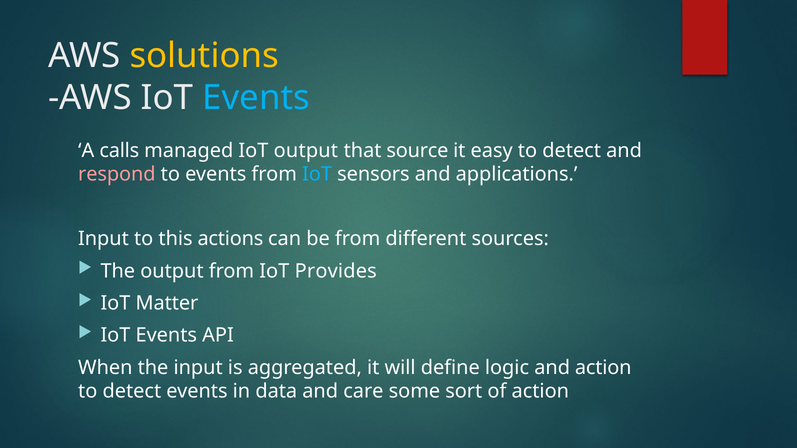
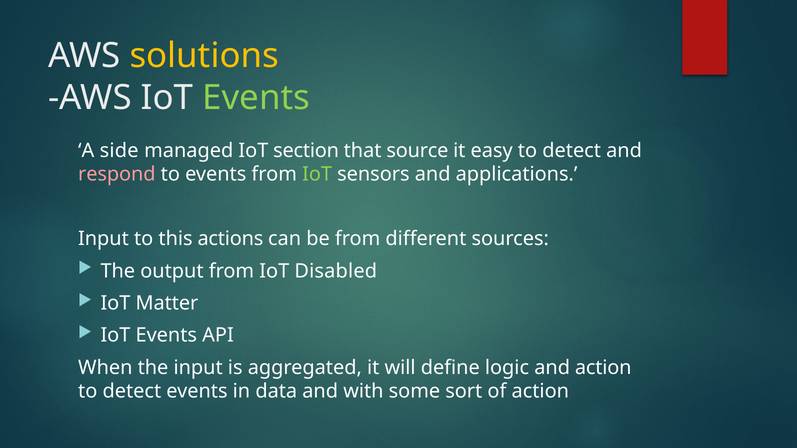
Events at (256, 98) colour: light blue -> light green
calls: calls -> side
IoT output: output -> section
IoT at (317, 174) colour: light blue -> light green
Provides: Provides -> Disabled
care: care -> with
